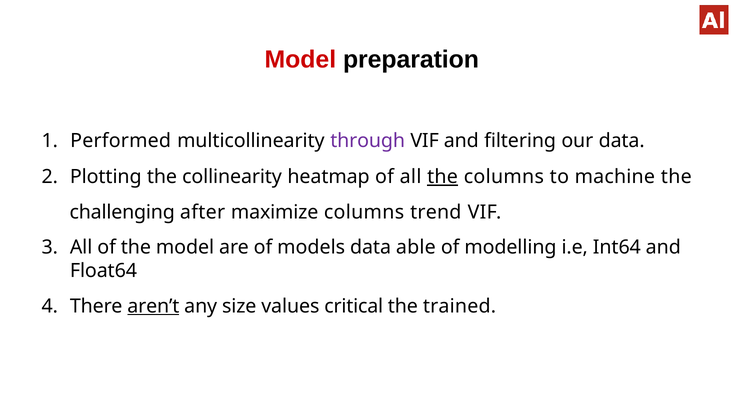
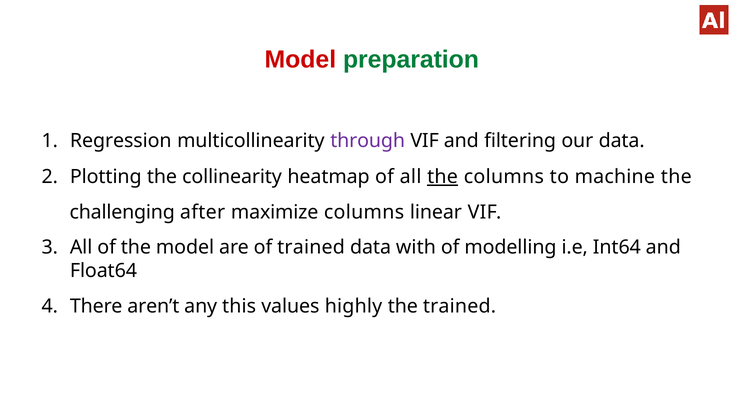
preparation colour: black -> green
Performed: Performed -> Regression
trend: trend -> linear
of models: models -> trained
able: able -> with
aren’t underline: present -> none
size: size -> this
critical: critical -> highly
